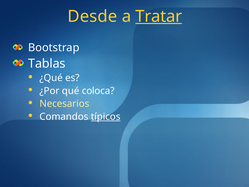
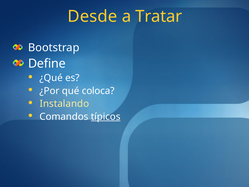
Tratar underline: present -> none
Tablas: Tablas -> Define
Necesarios: Necesarios -> Instalando
